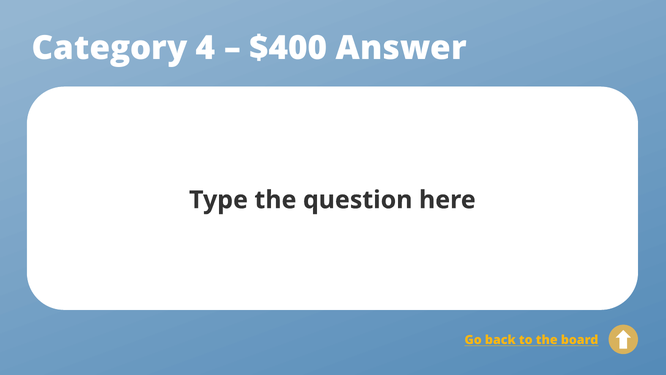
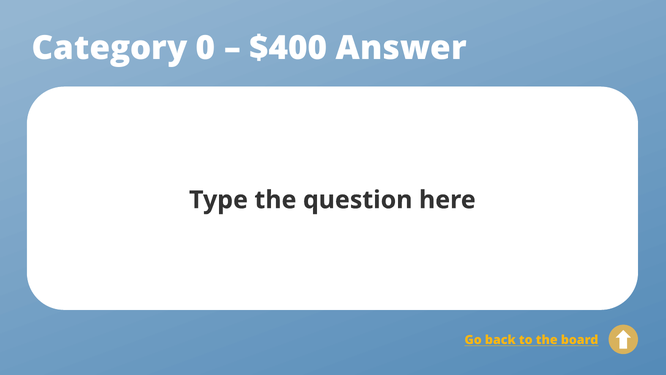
4: 4 -> 0
